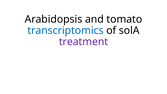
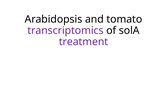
transcriptomics colour: blue -> purple
